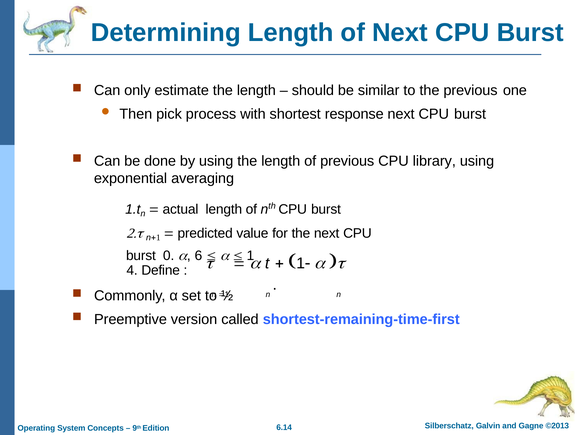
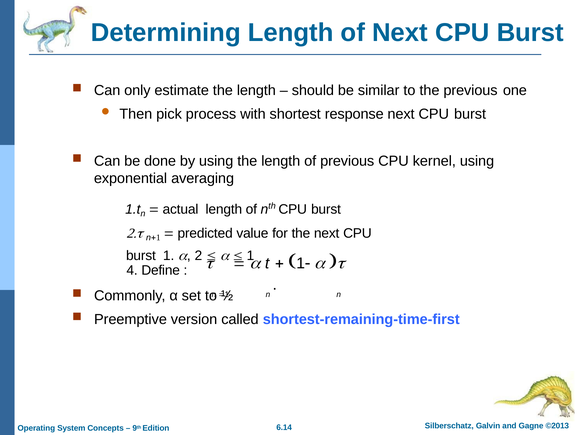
library: library -> kernel
burst 0: 0 -> 1
6: 6 -> 2
